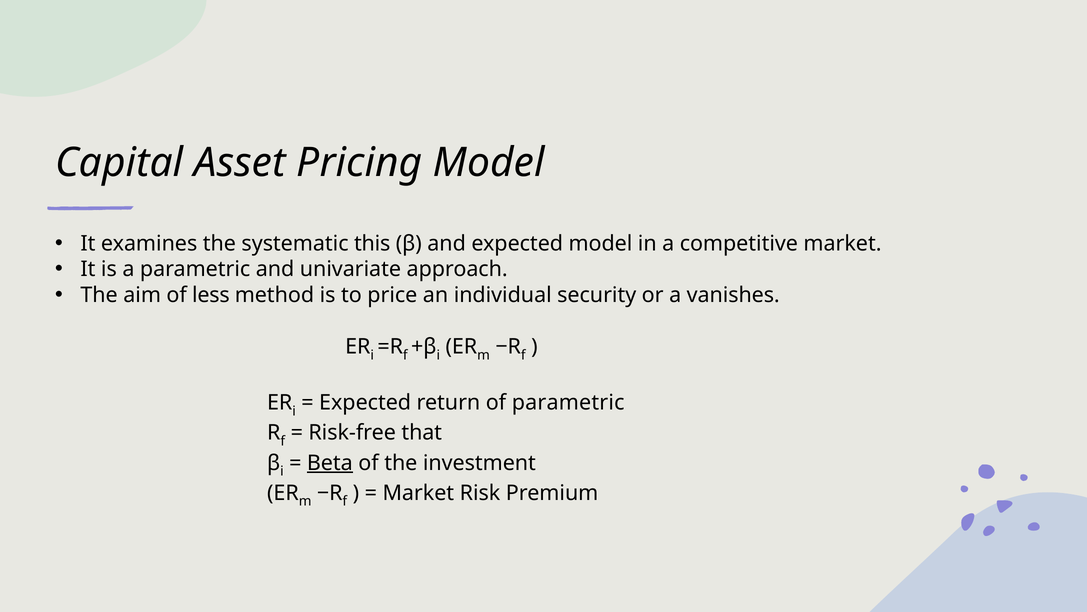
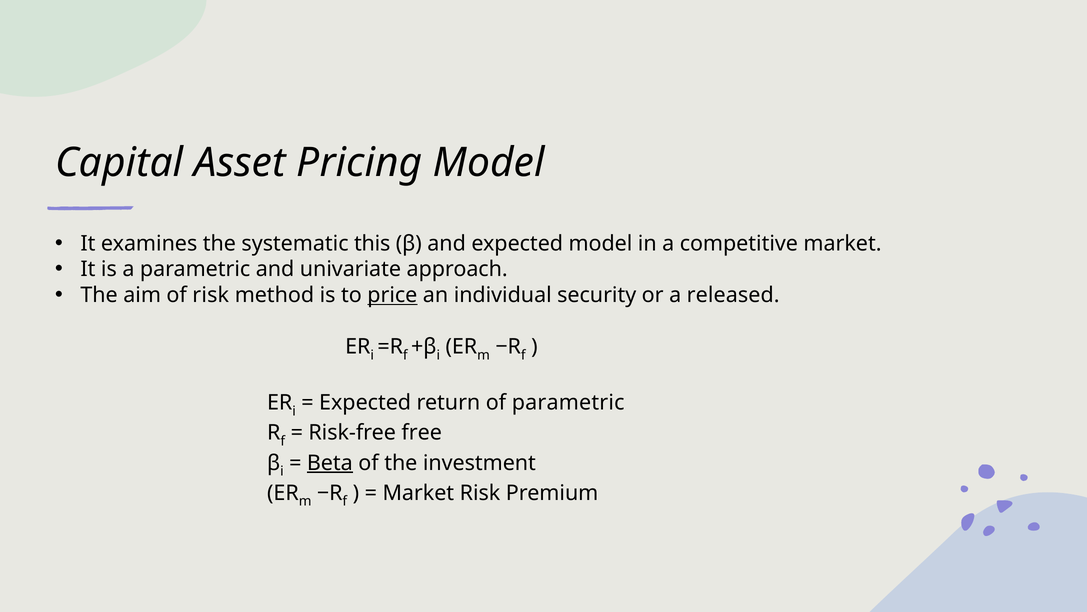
of less: less -> risk
price underline: none -> present
vanishes: vanishes -> released
that: that -> free
